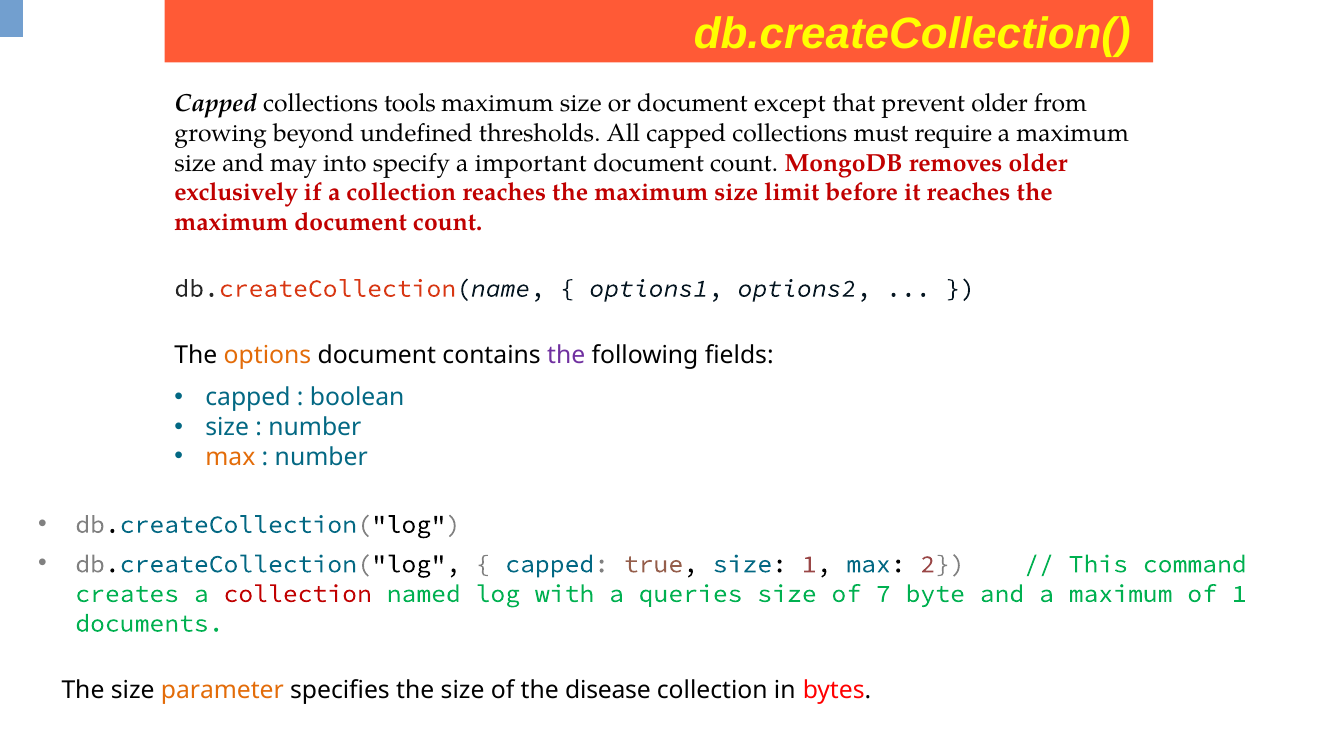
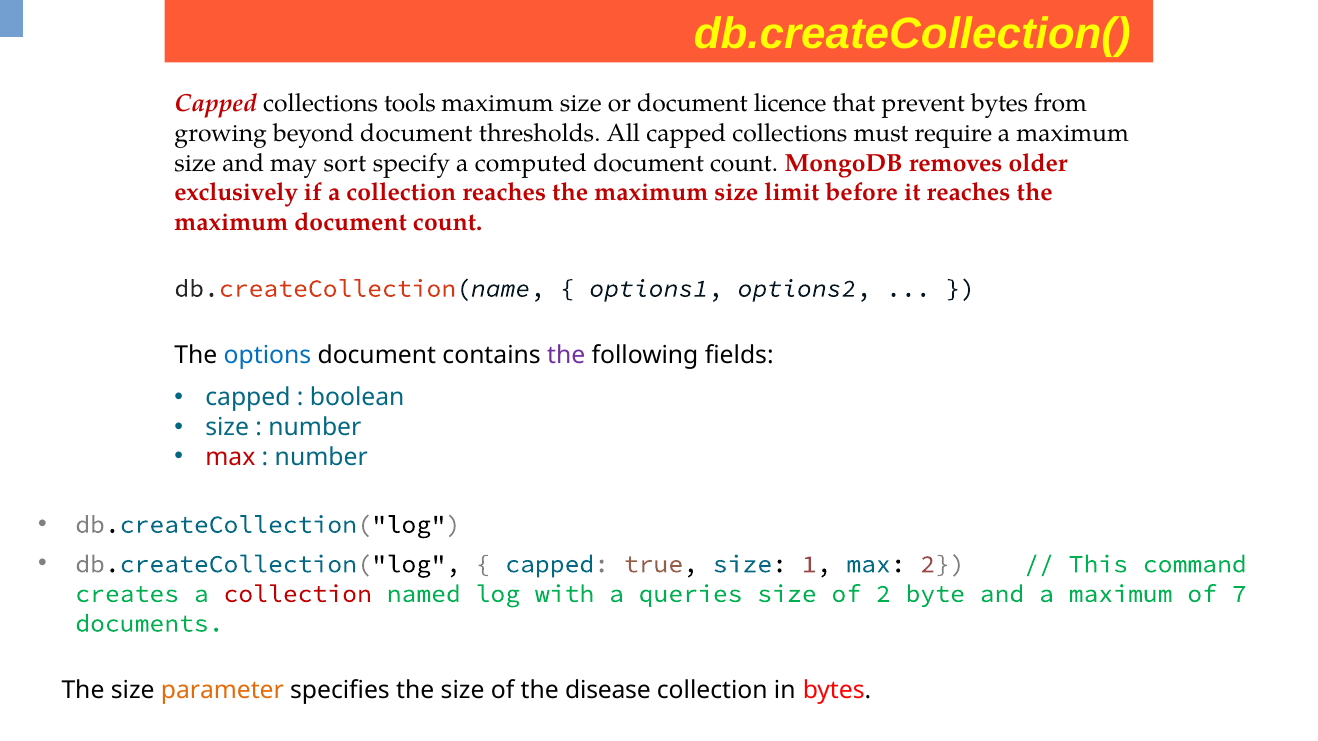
Capped at (216, 104) colour: black -> red
except: except -> licence
prevent older: older -> bytes
beyond undefined: undefined -> document
into: into -> sort
important: important -> computed
options colour: orange -> blue
max at (230, 457) colour: orange -> red
of 7: 7 -> 2
of 1: 1 -> 7
